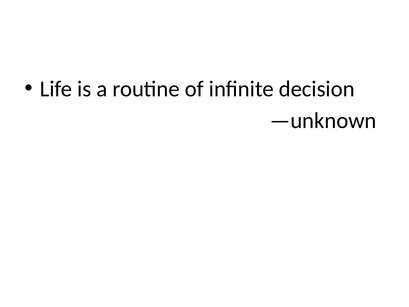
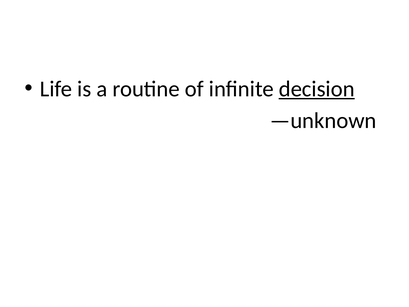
decision underline: none -> present
